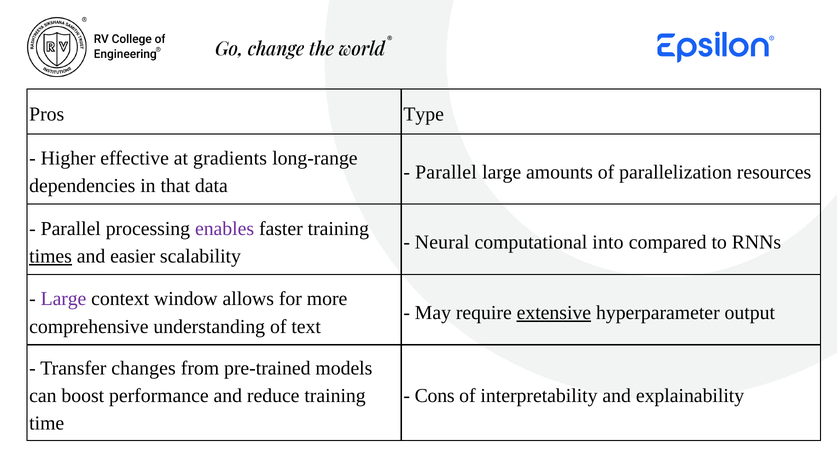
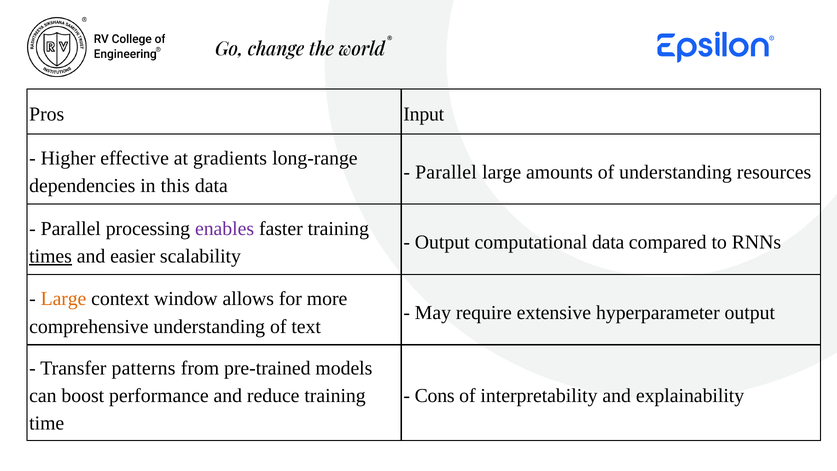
Type: Type -> Input
of parallelization: parallelization -> understanding
that: that -> this
Neural at (442, 242): Neural -> Output
computational into: into -> data
Large at (64, 299) colour: purple -> orange
extensive underline: present -> none
changes: changes -> patterns
